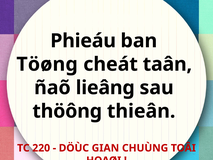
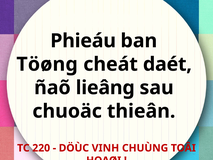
taân: taân -> daét
thöông: thöông -> chuoäc
GIAN: GIAN -> VINH
